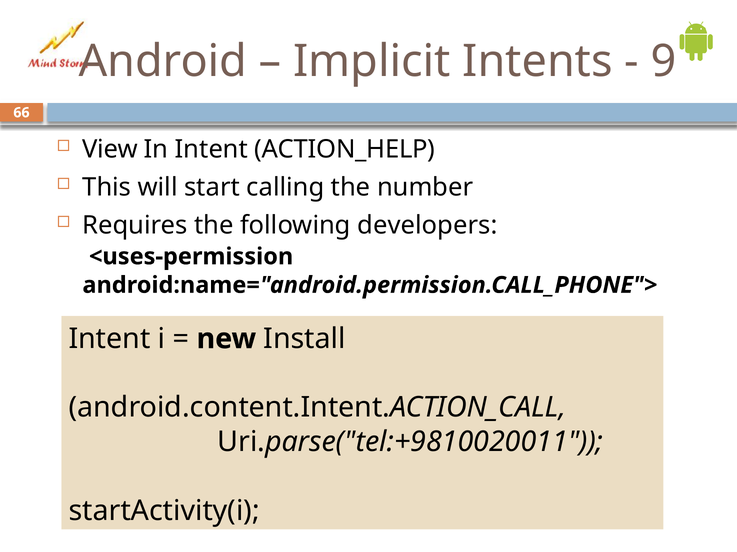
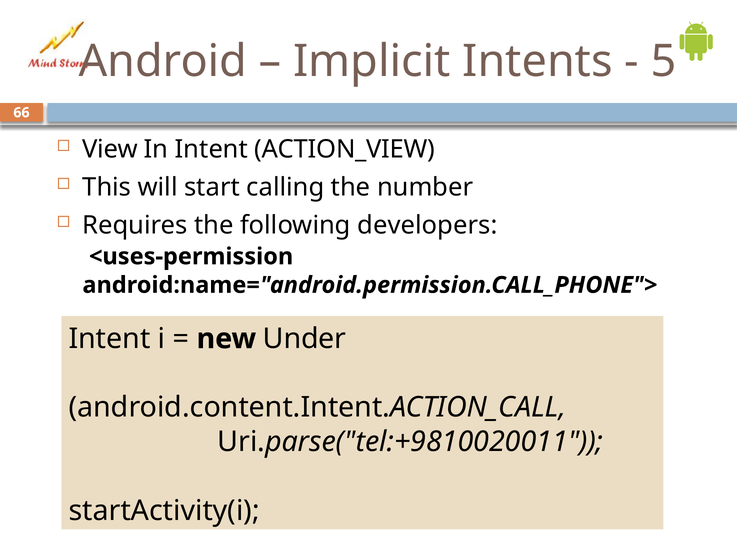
9: 9 -> 5
ACTION_HELP: ACTION_HELP -> ACTION_VIEW
Install: Install -> Under
